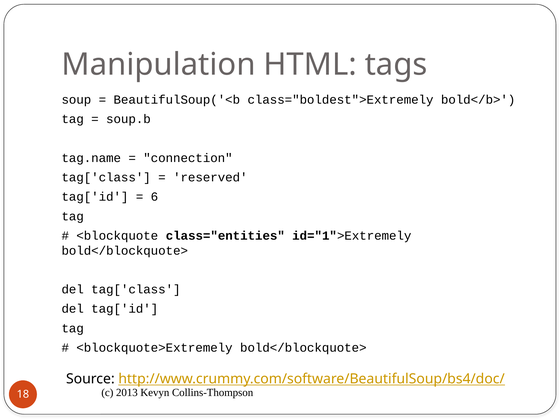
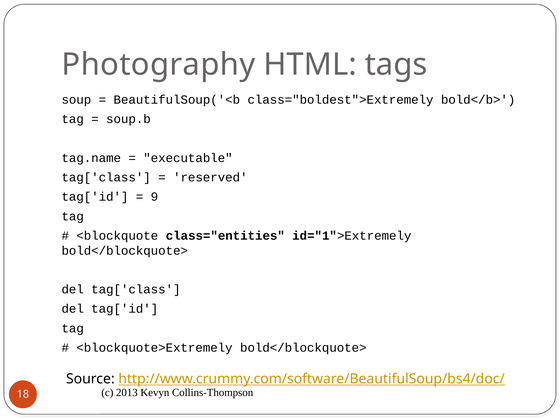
Manipulation: Manipulation -> Photography
connection: connection -> executable
6: 6 -> 9
